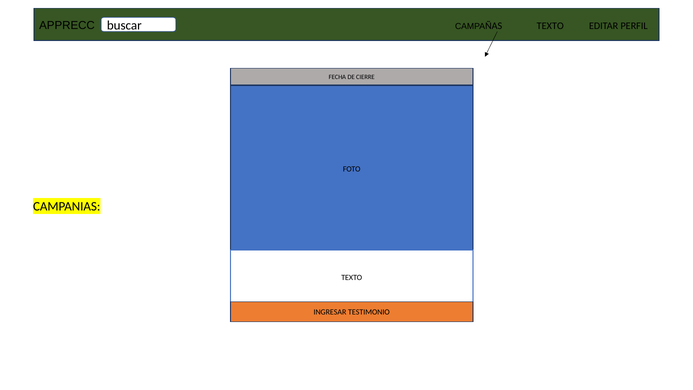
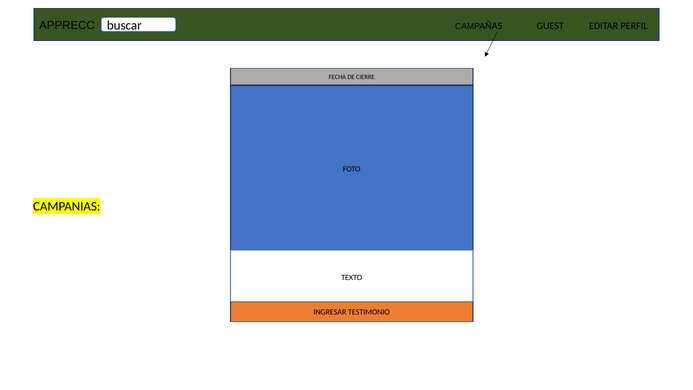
CAMPAÑAS TEXTO: TEXTO -> GUEST
